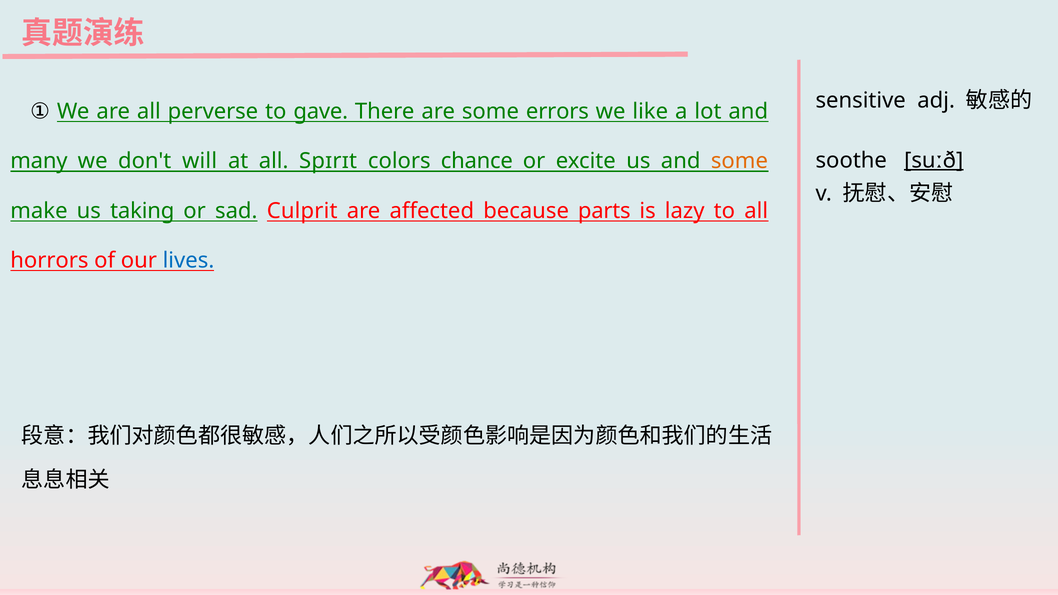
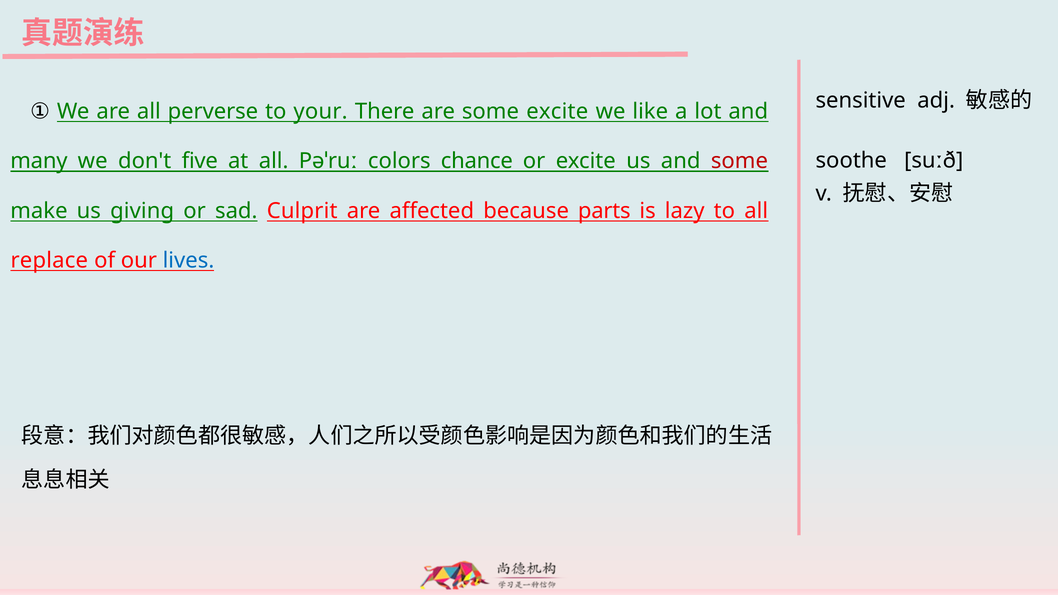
gave: gave -> your
some errors: errors -> excite
suːð underline: present -> none
will: will -> five
Spɪrɪt: Spɪrɪt -> Pəˈruː
some at (739, 161) colour: orange -> red
taking: taking -> giving
horrors: horrors -> replace
